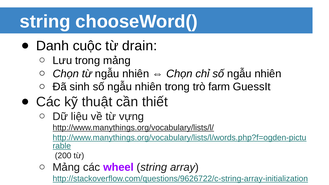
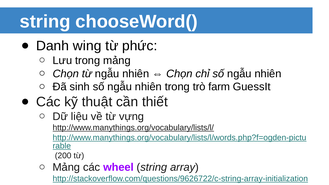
cuộc: cuộc -> wing
drain: drain -> phức
